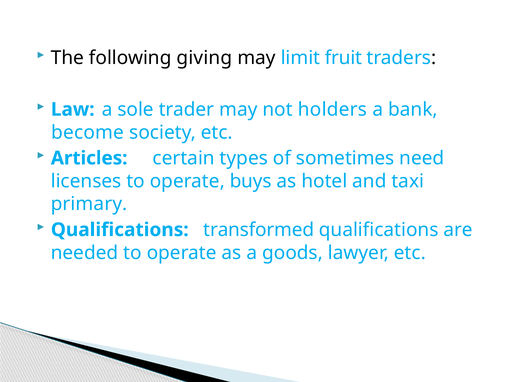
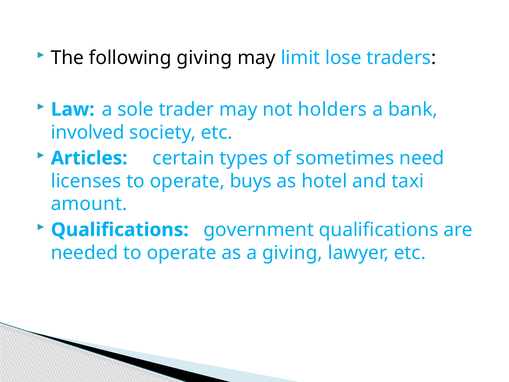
fruit: fruit -> lose
become: become -> involved
primary: primary -> amount
transformed: transformed -> government
a goods: goods -> giving
